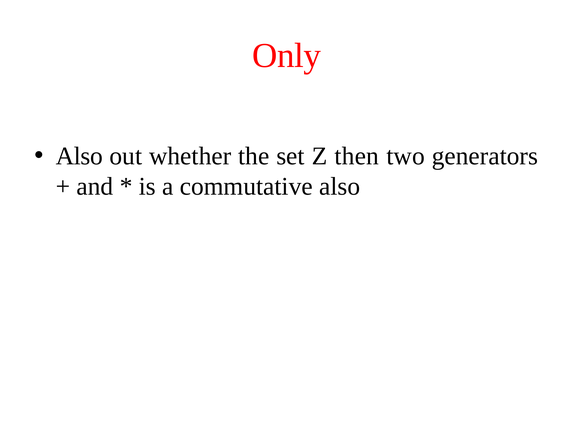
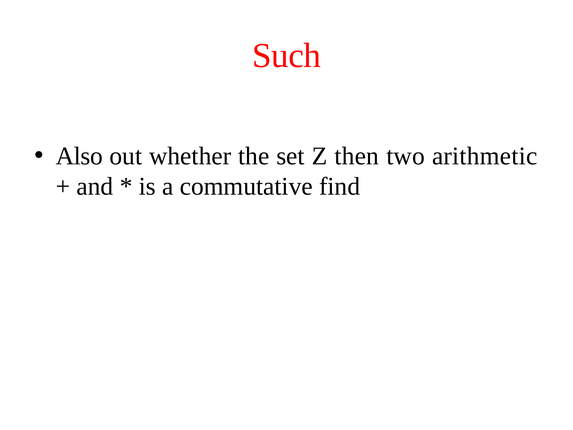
Only: Only -> Such
generators: generators -> arithmetic
commutative also: also -> find
